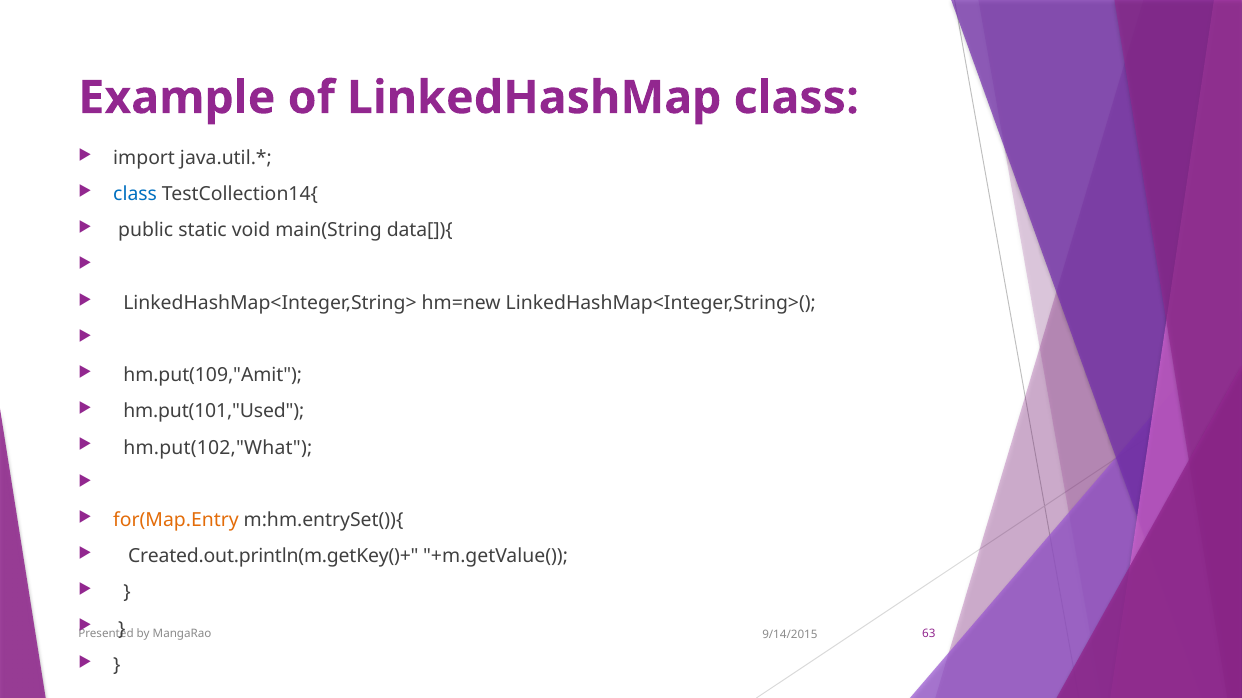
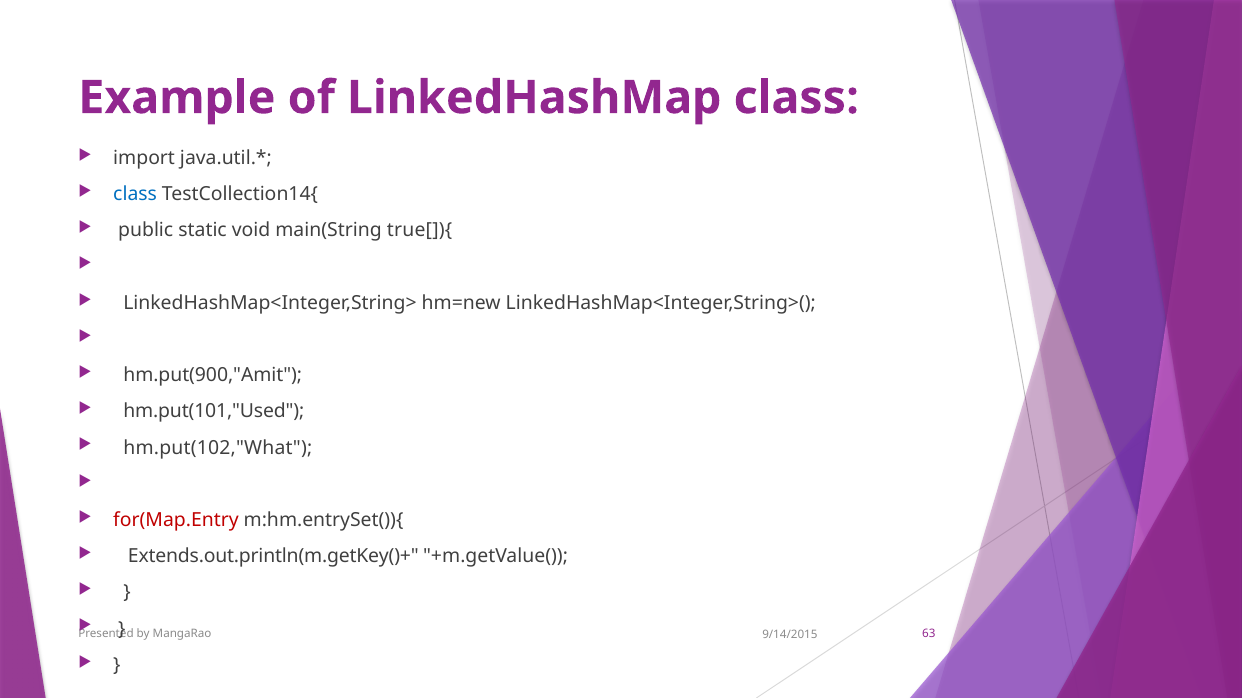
data[]){: data[]){ -> true[]){
hm.put(109,"Amit: hm.put(109,"Amit -> hm.put(900,"Amit
for(Map.Entry colour: orange -> red
Created.out.println(m.getKey()+: Created.out.println(m.getKey()+ -> Extends.out.println(m.getKey()+
